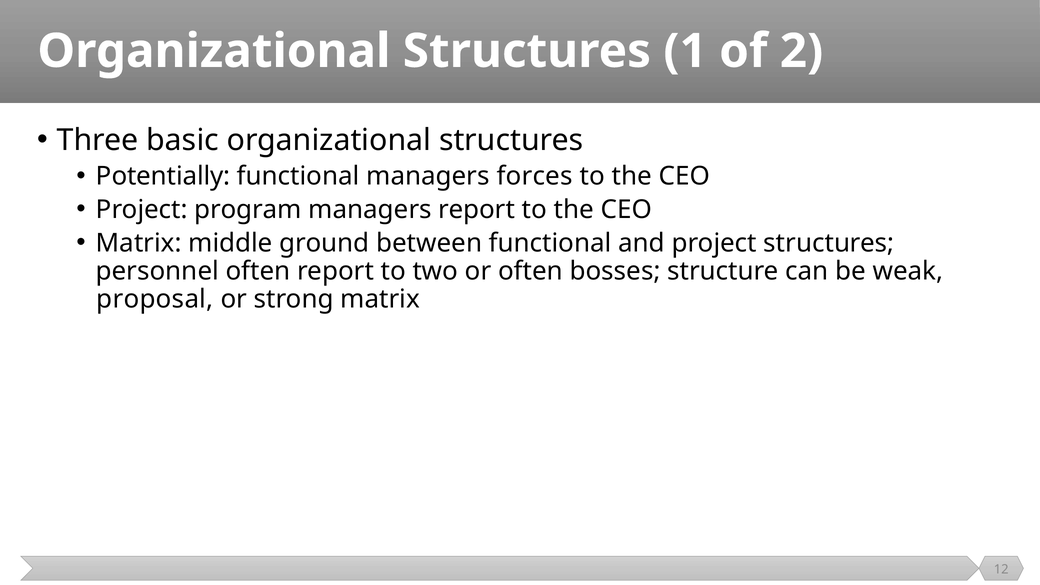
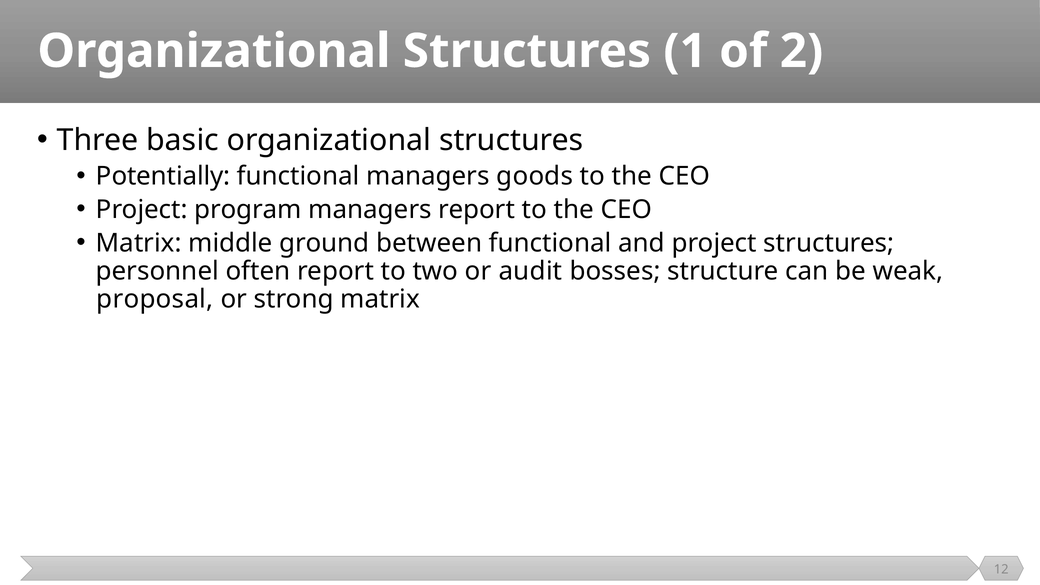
forces: forces -> goods
or often: often -> audit
